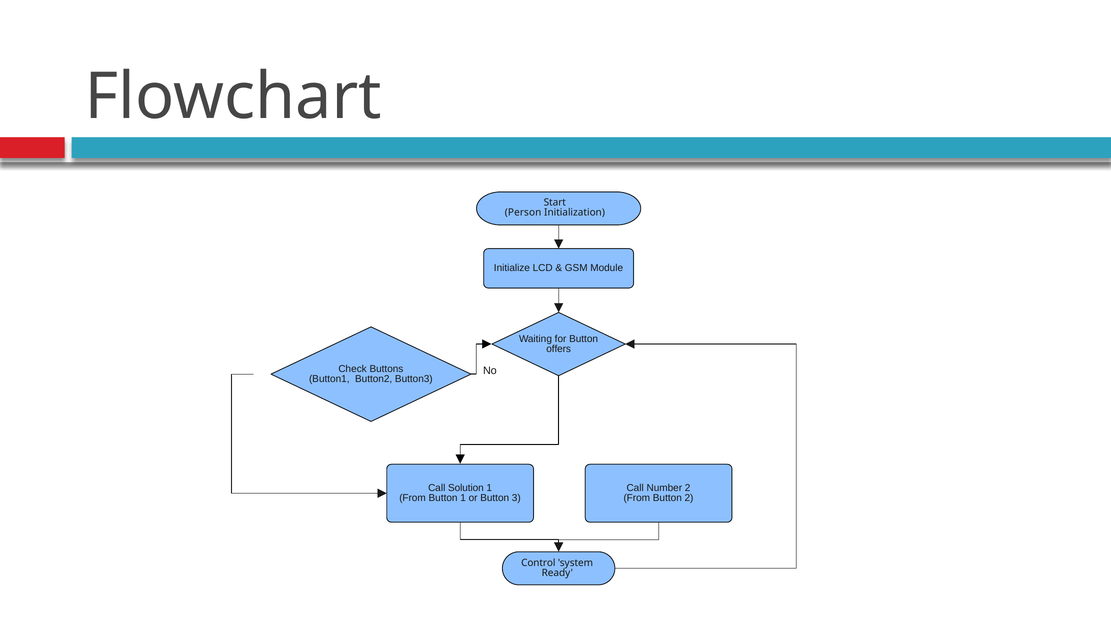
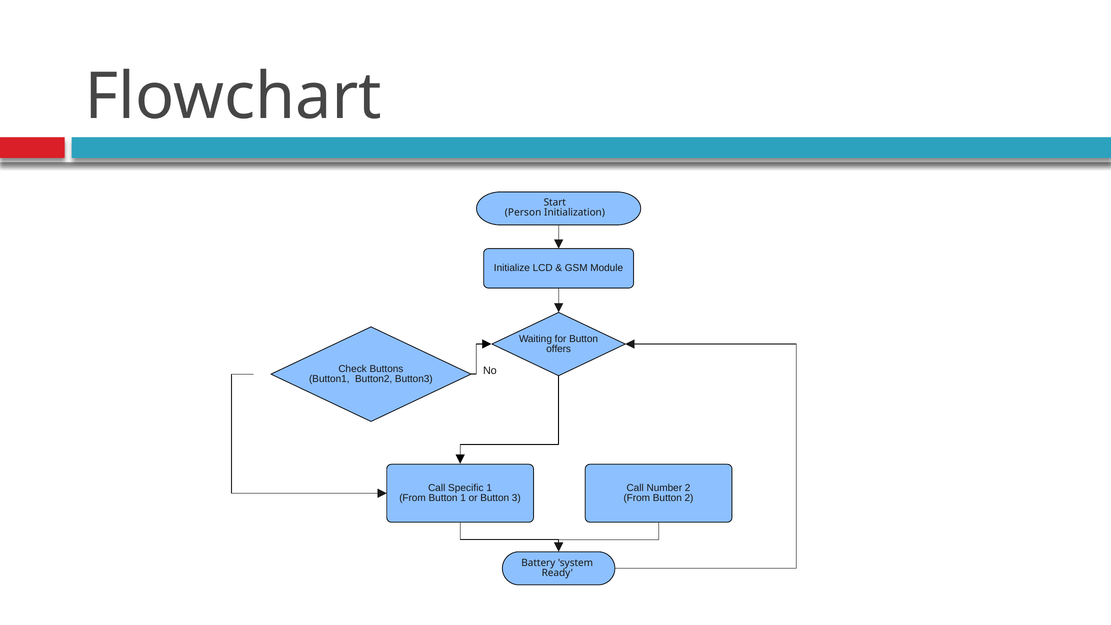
Solution: Solution -> Specific
Control: Control -> Battery
